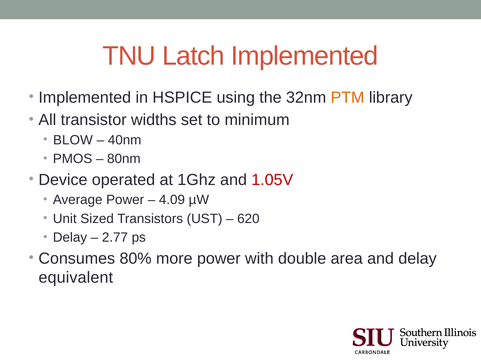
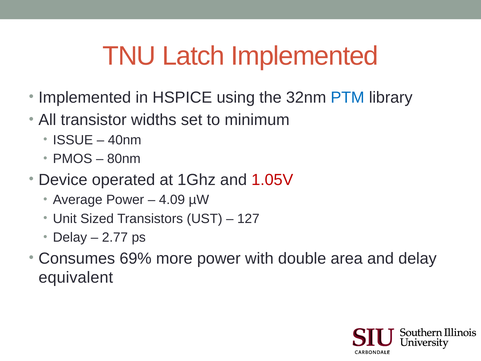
PTM colour: orange -> blue
BLOW: BLOW -> ISSUE
620: 620 -> 127
80%: 80% -> 69%
